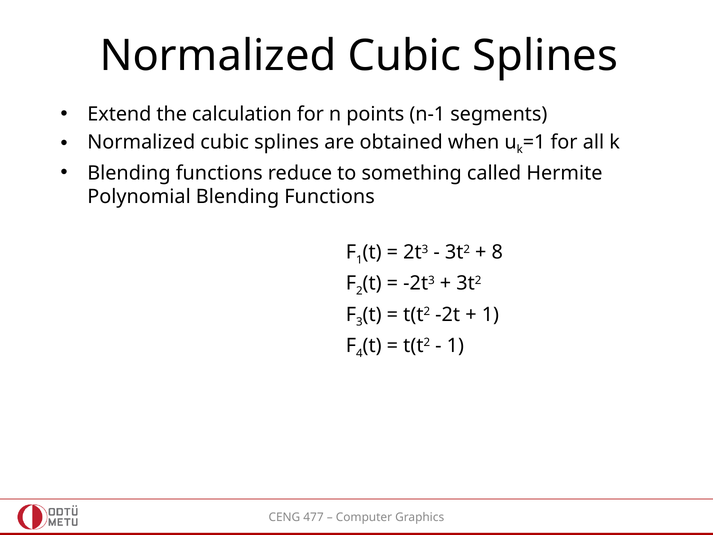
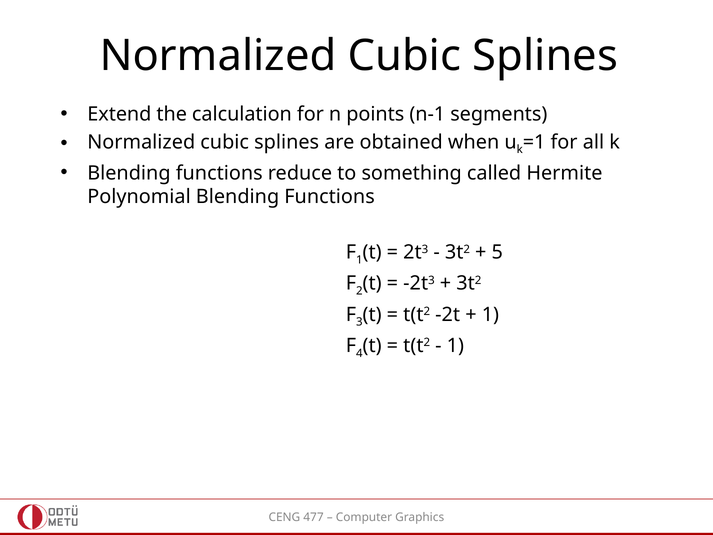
8: 8 -> 5
